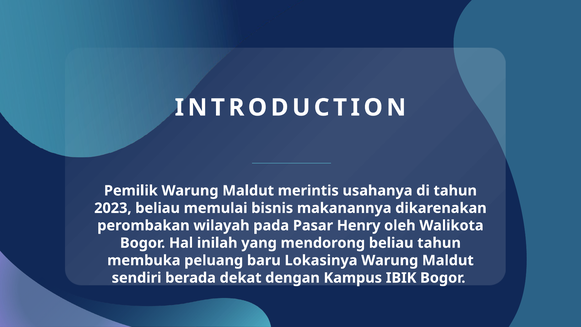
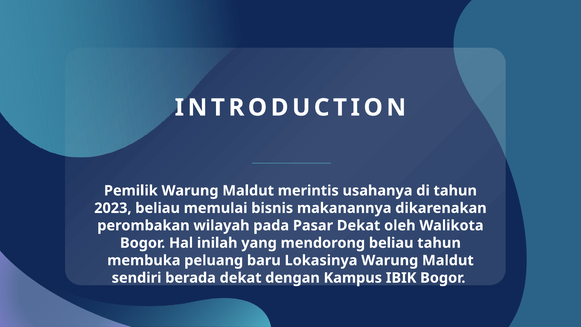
Pasar Henry: Henry -> Dekat
